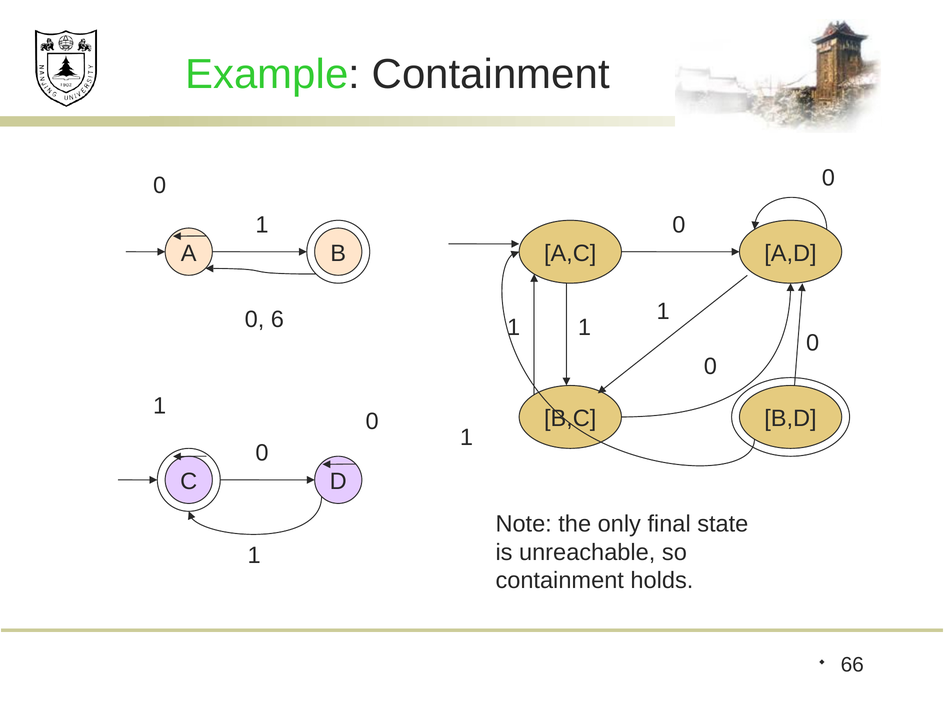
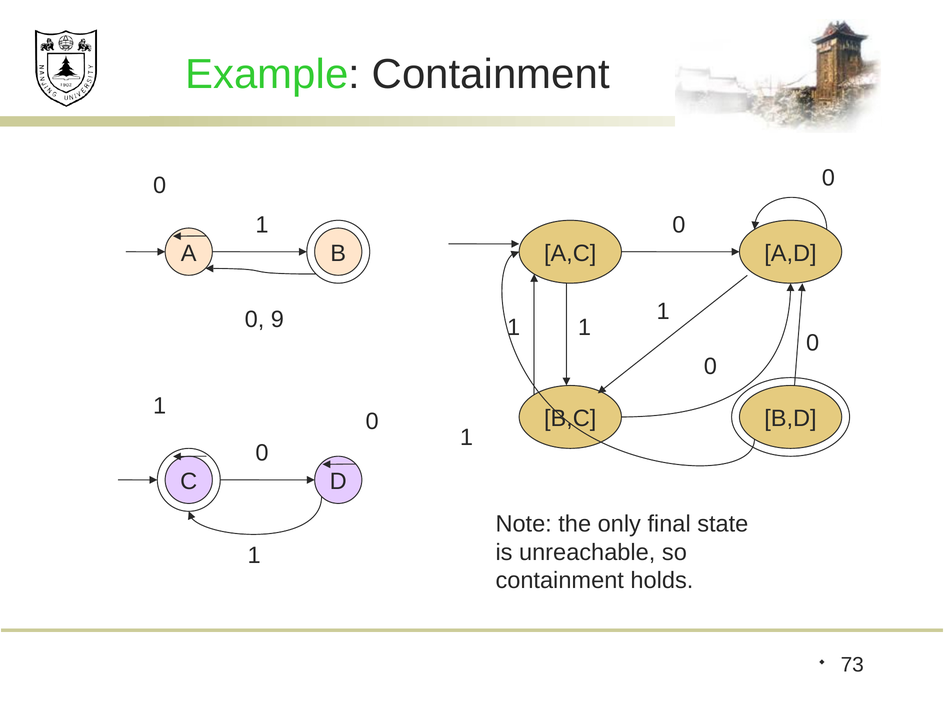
6: 6 -> 9
66: 66 -> 73
